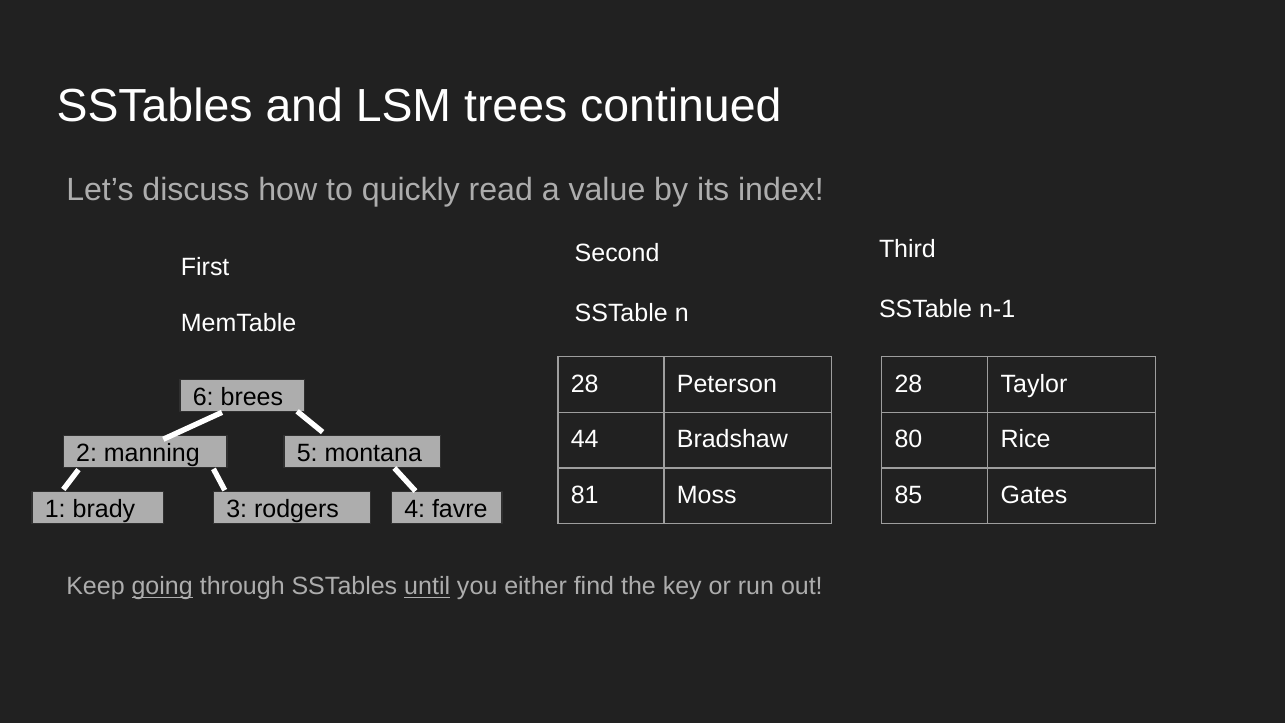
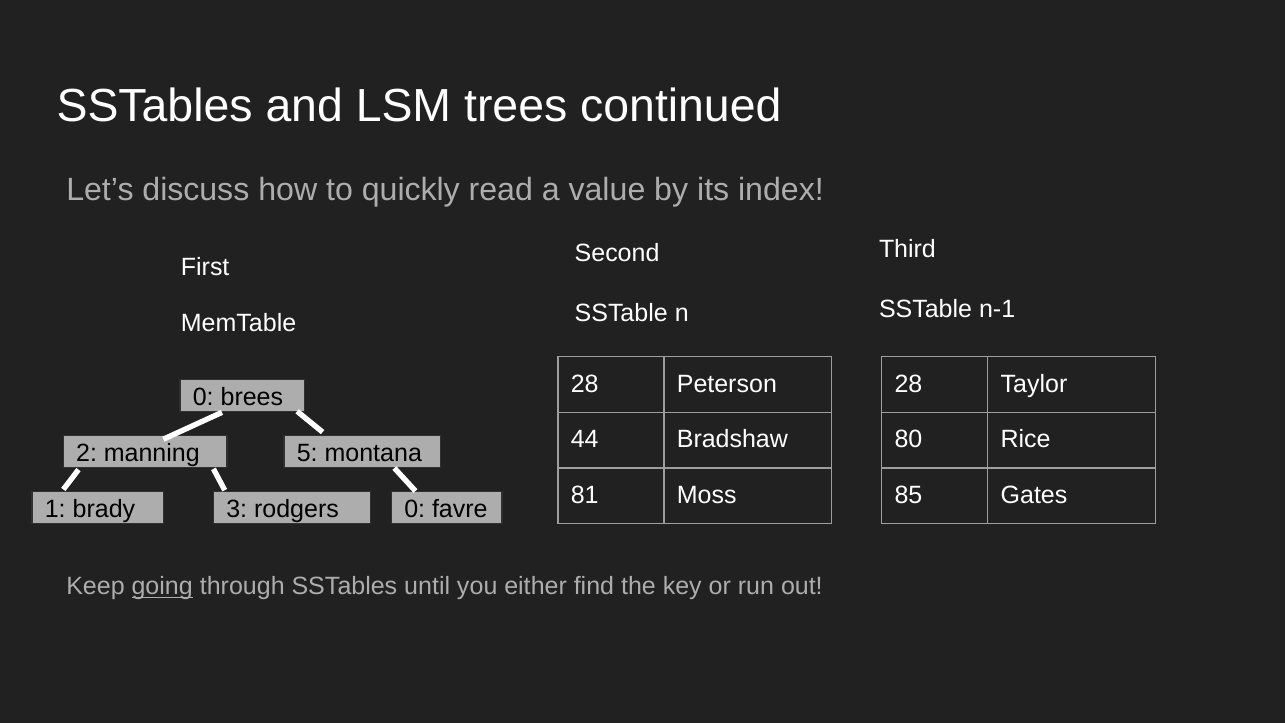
6 at (203, 397): 6 -> 0
4 at (415, 509): 4 -> 0
until underline: present -> none
